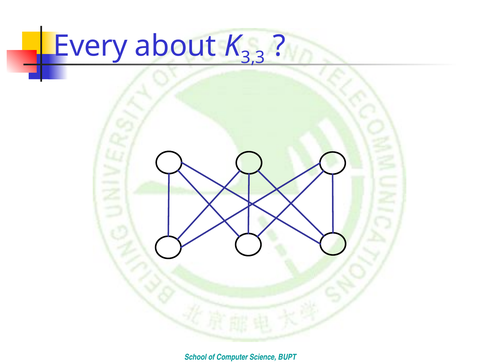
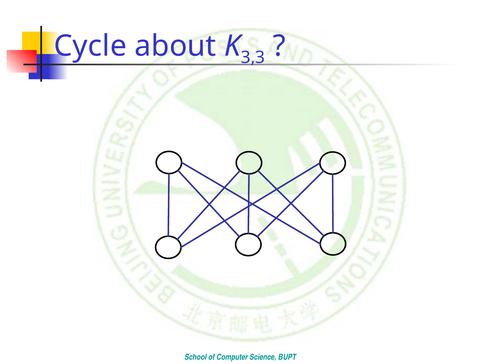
Every: Every -> Cycle
